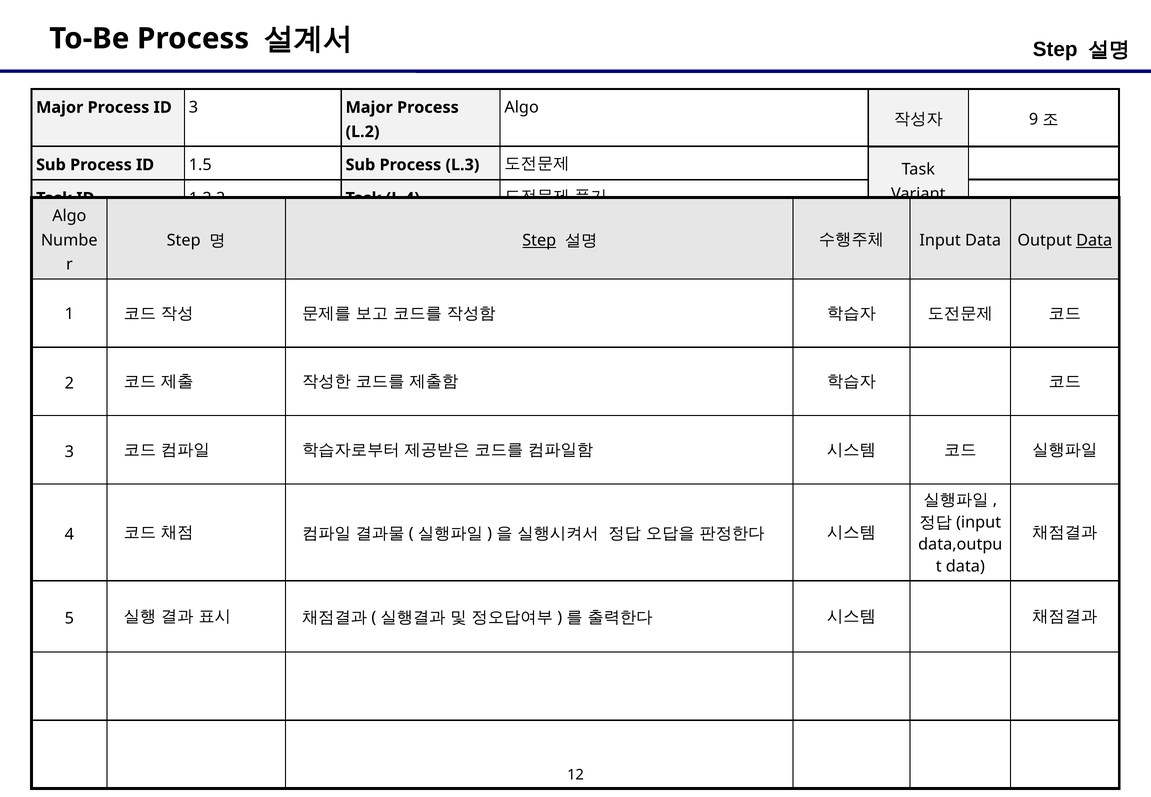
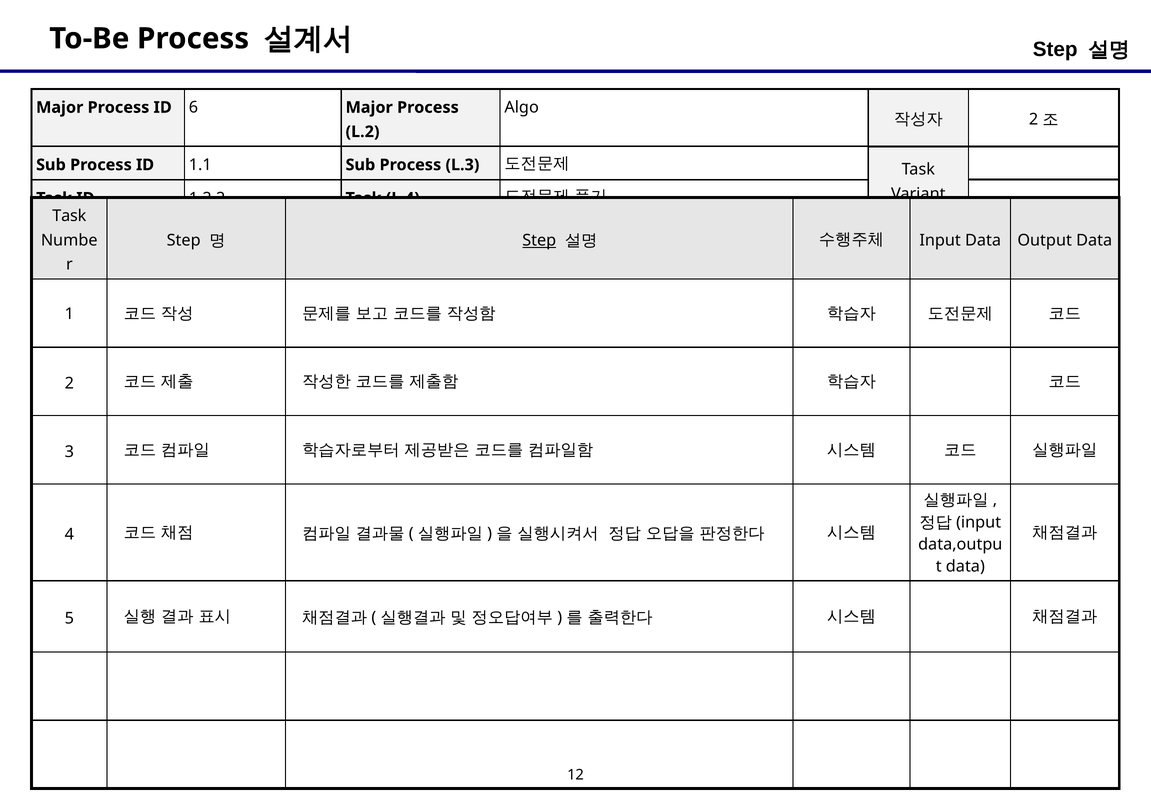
ID 3: 3 -> 6
9 at (1034, 120): 9 -> 2
1.5: 1.5 -> 1.1
Algo at (69, 216): Algo -> Task
Data at (1094, 240) underline: present -> none
